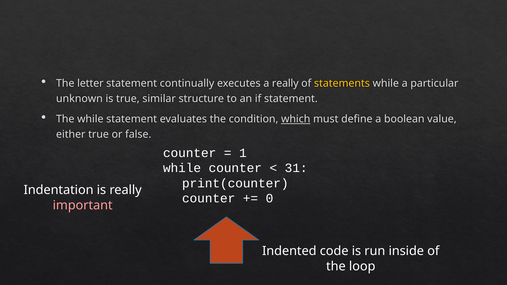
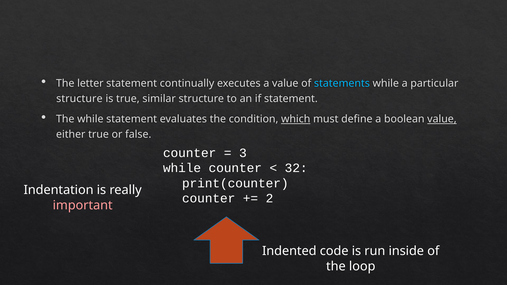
a really: really -> value
statements colour: yellow -> light blue
unknown at (79, 99): unknown -> structure
value at (442, 119) underline: none -> present
1: 1 -> 3
31: 31 -> 32
0: 0 -> 2
